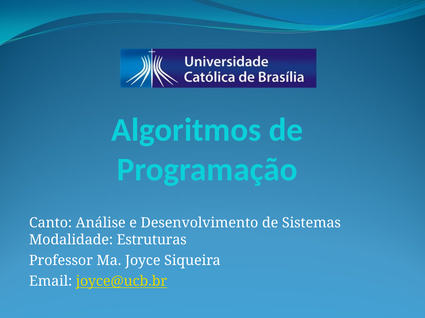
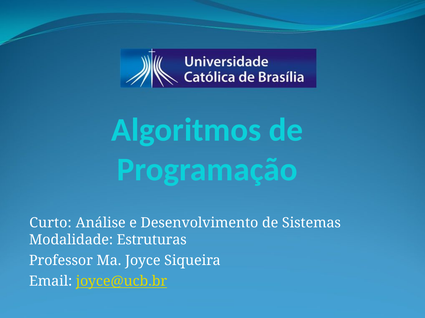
Canto: Canto -> Curto
